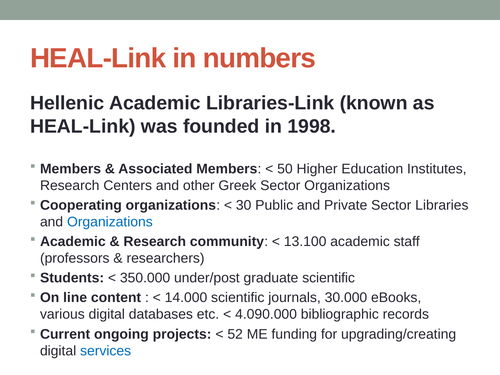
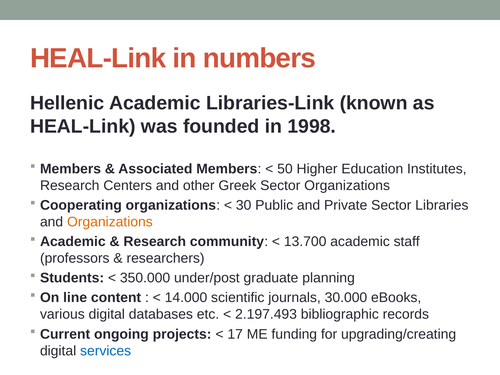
Organizations at (110, 222) colour: blue -> orange
13.100: 13.100 -> 13.700
graduate scientific: scientific -> planning
4.090.000: 4.090.000 -> 2.197.493
52: 52 -> 17
